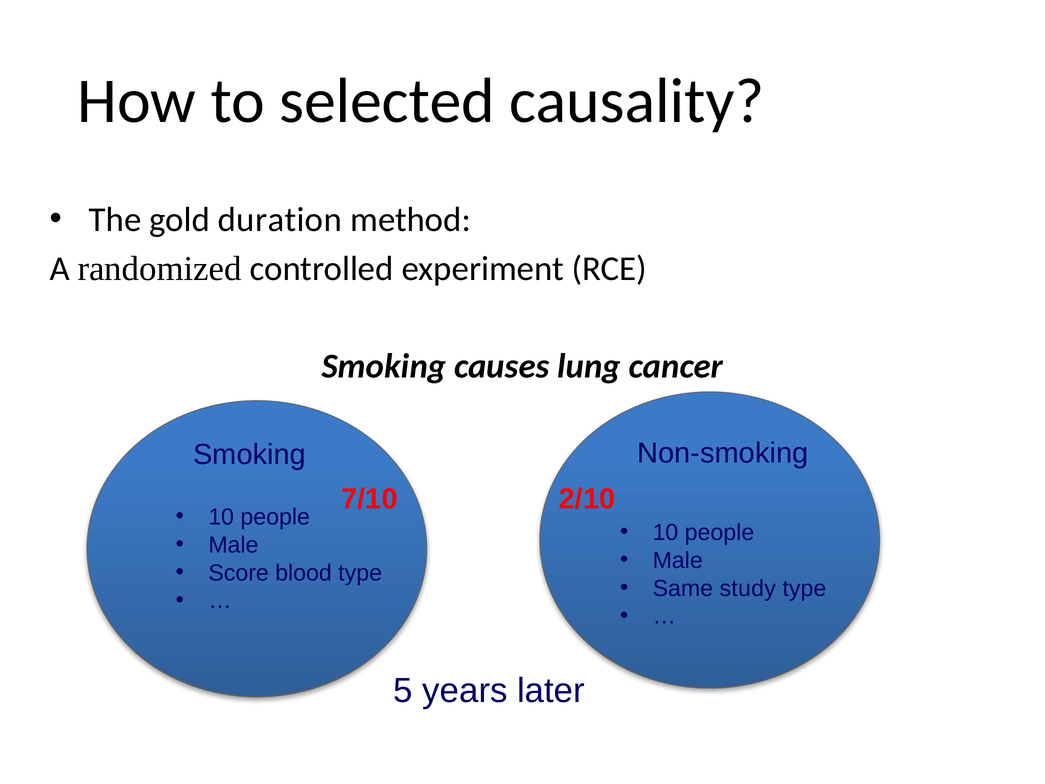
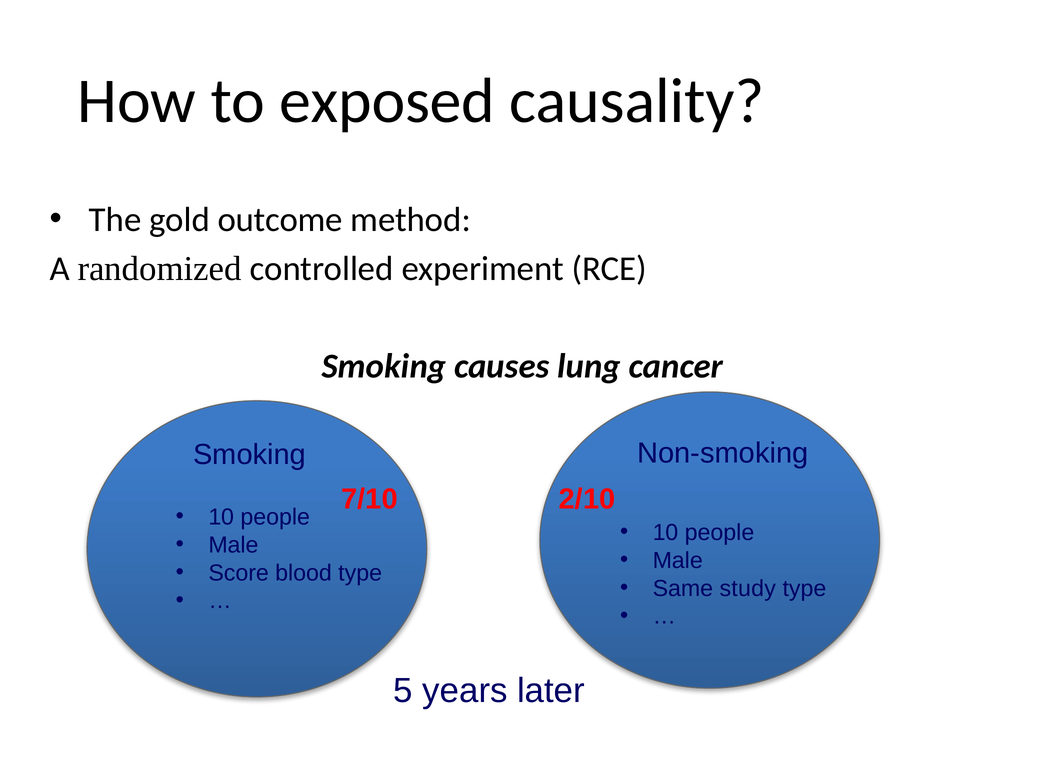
selected: selected -> exposed
duration: duration -> outcome
